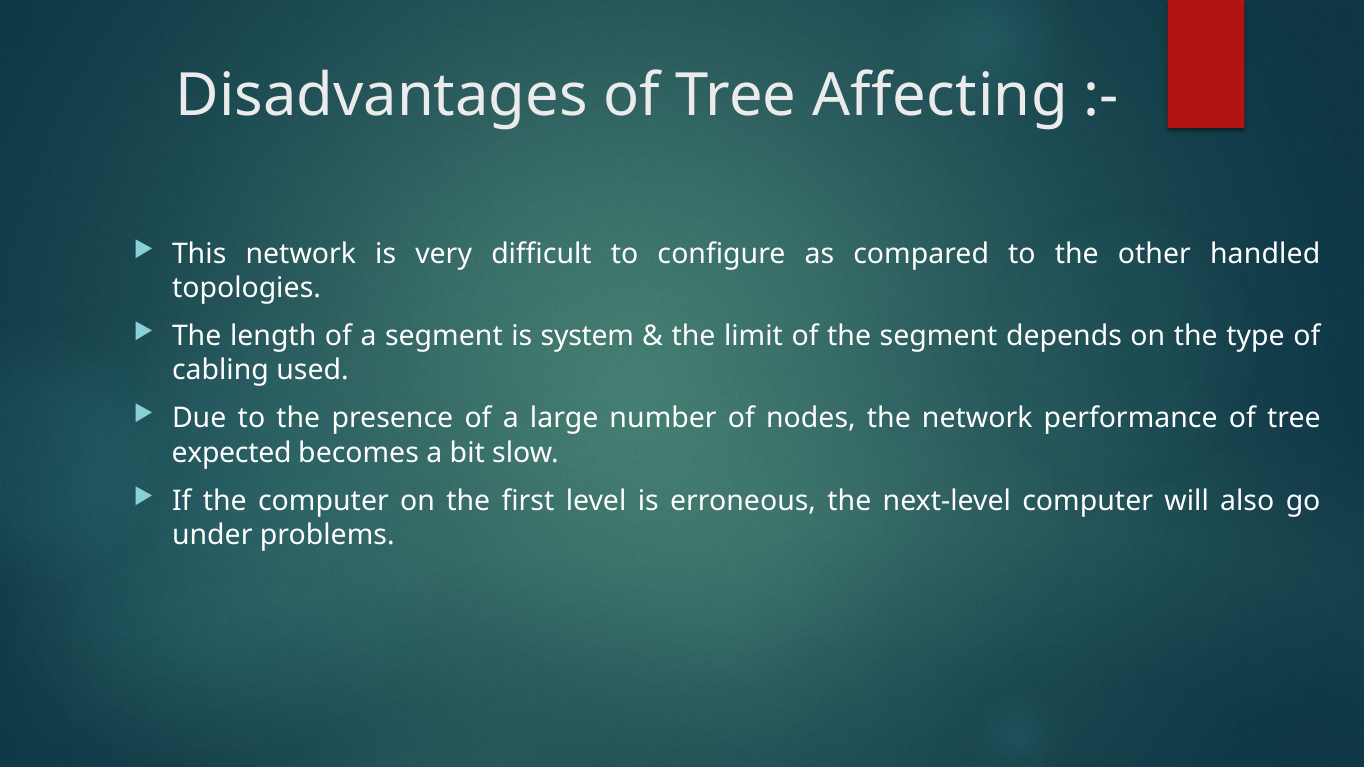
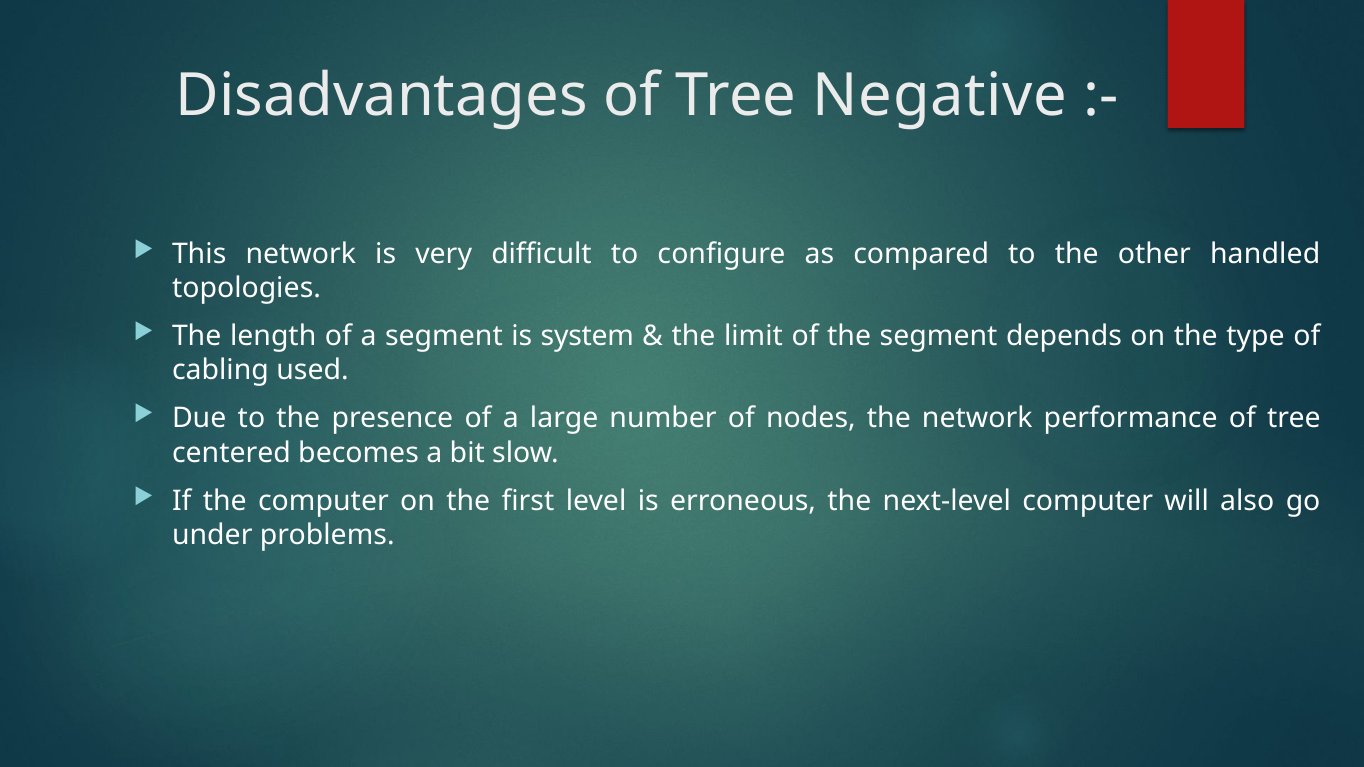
Affecting: Affecting -> Negative
expected: expected -> centered
